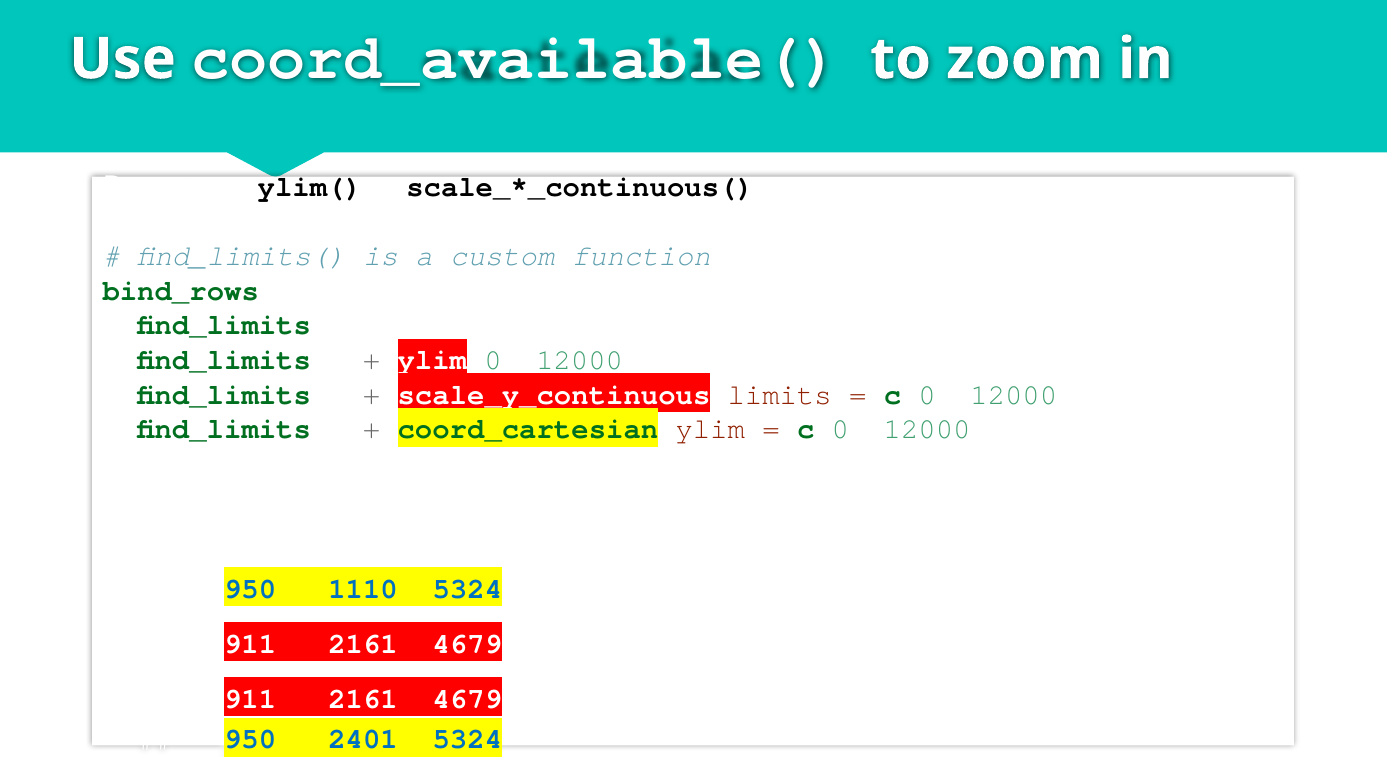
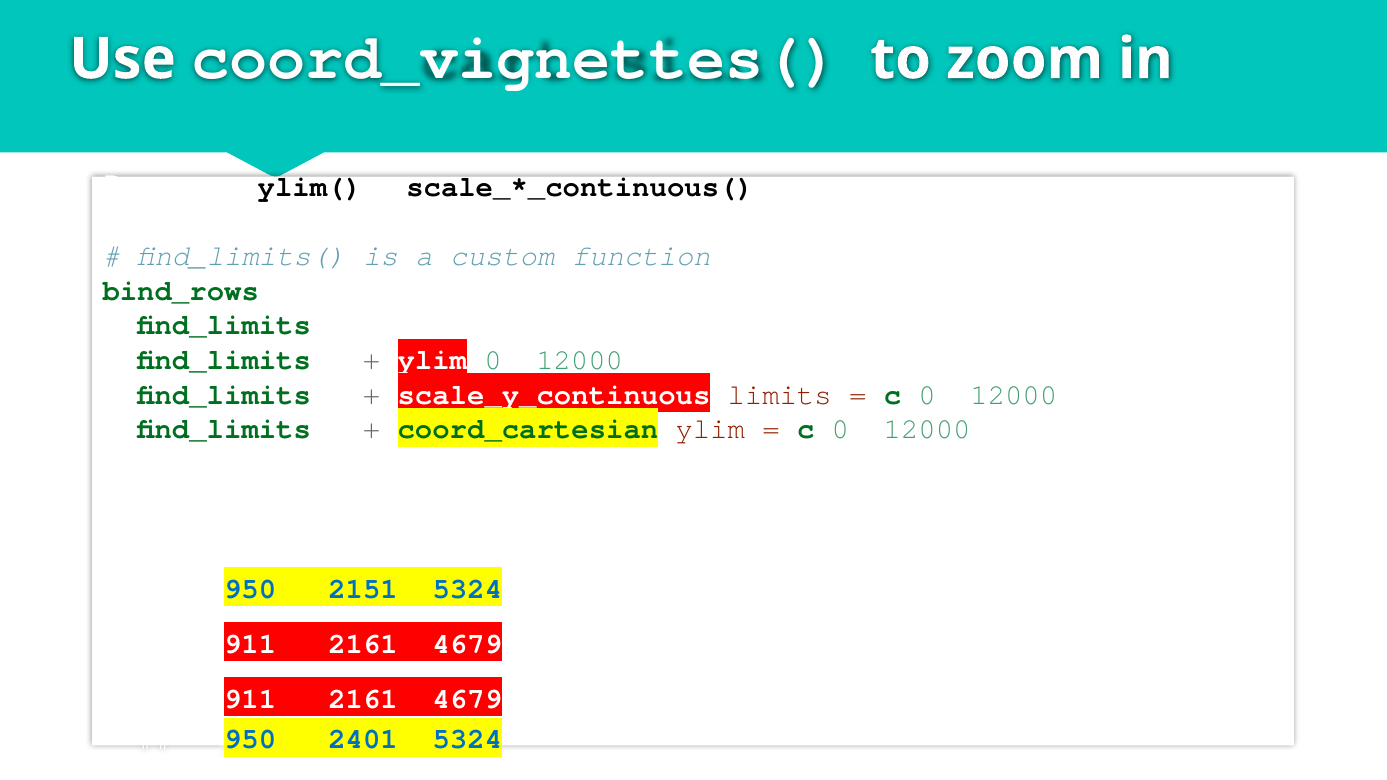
coord_available(: coord_available( -> coord_vignettes(
1110: 1110 -> 2151
